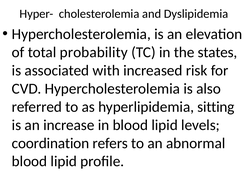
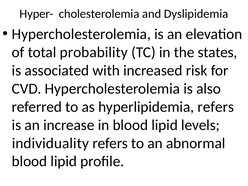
hyperlipidemia sitting: sitting -> refers
coordination: coordination -> individuality
